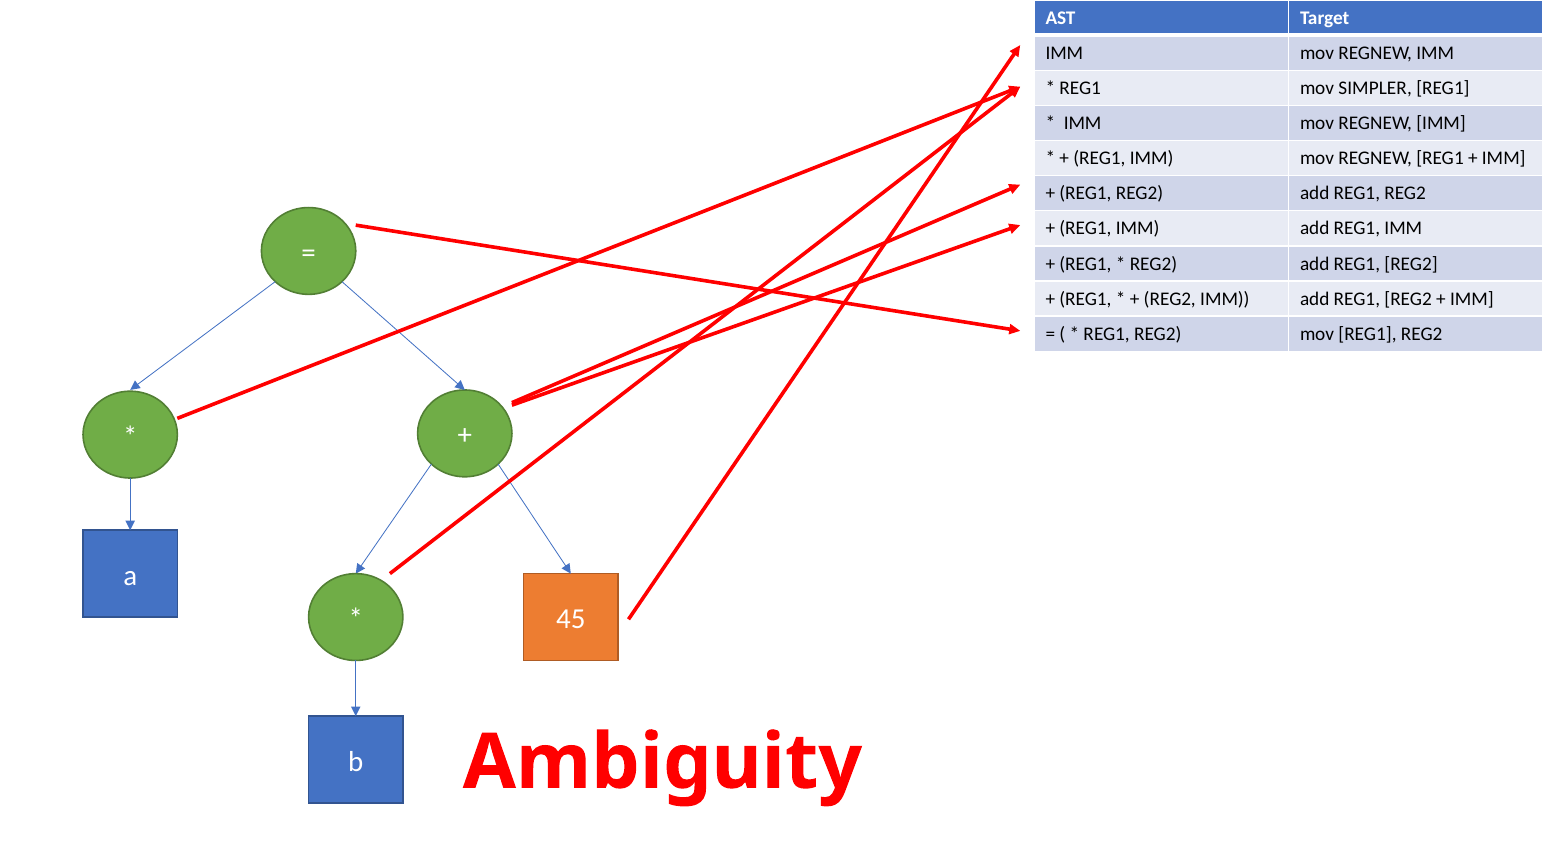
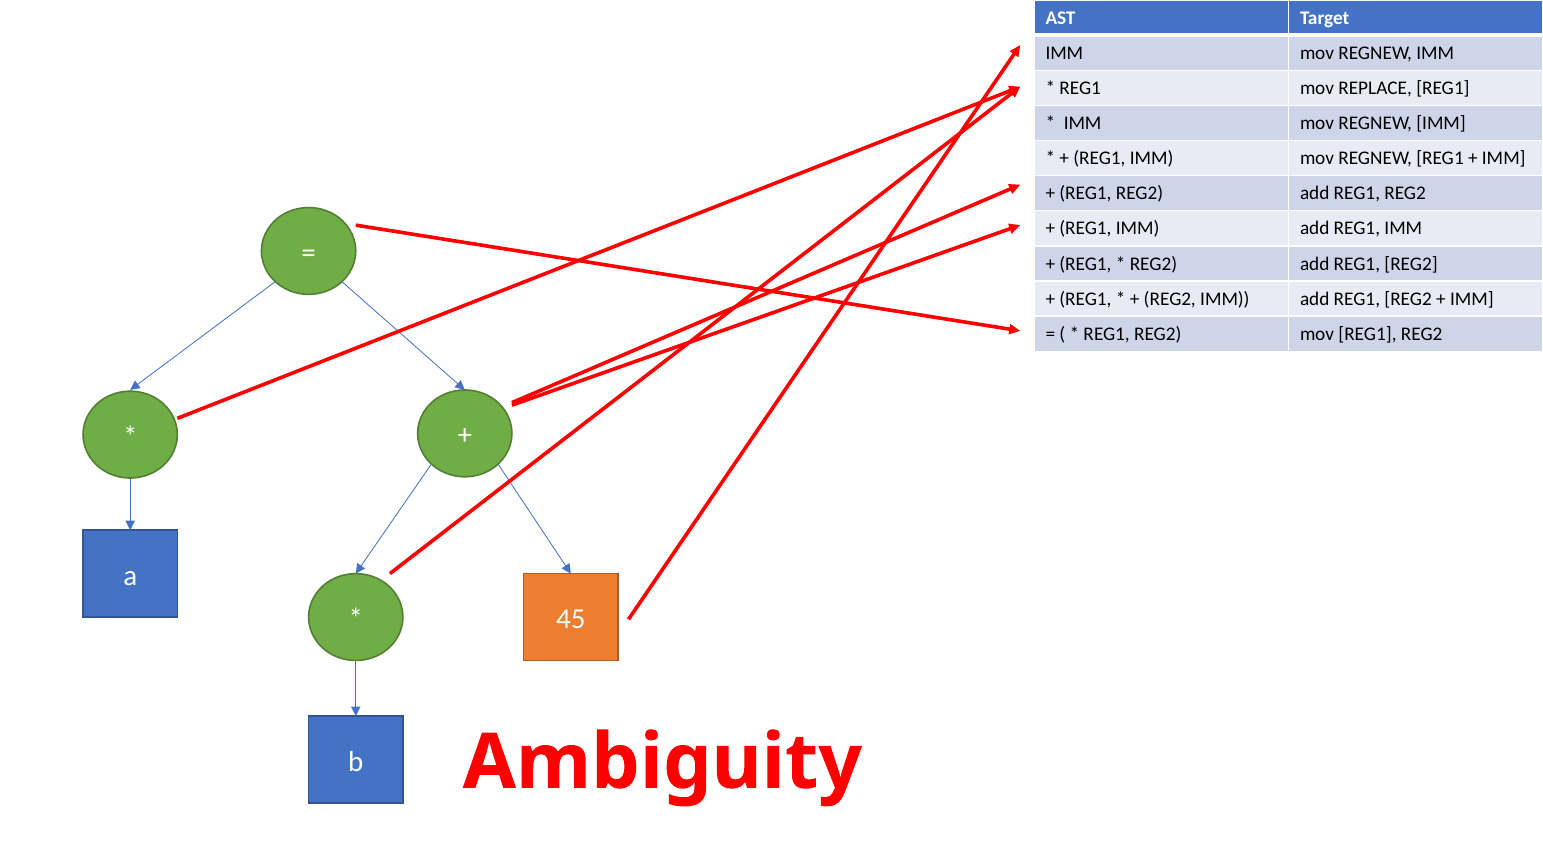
SIMPLER: SIMPLER -> REPLACE
